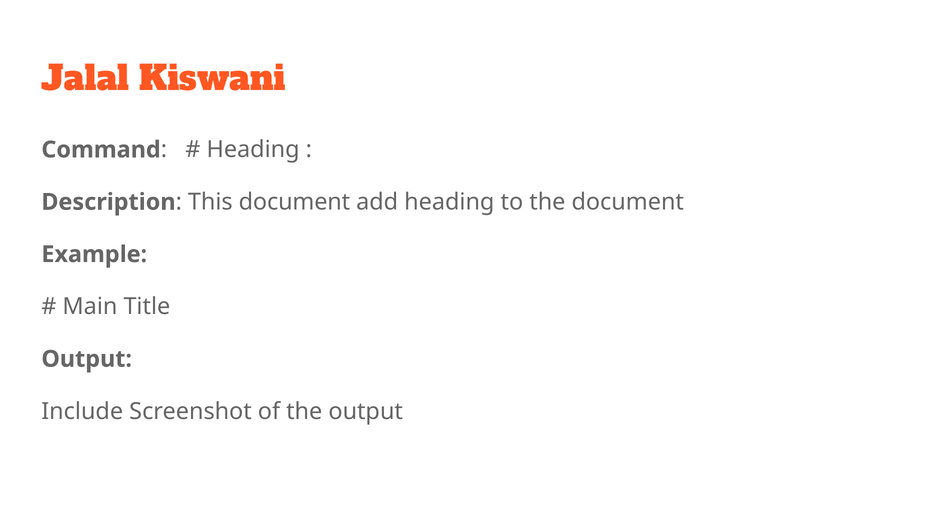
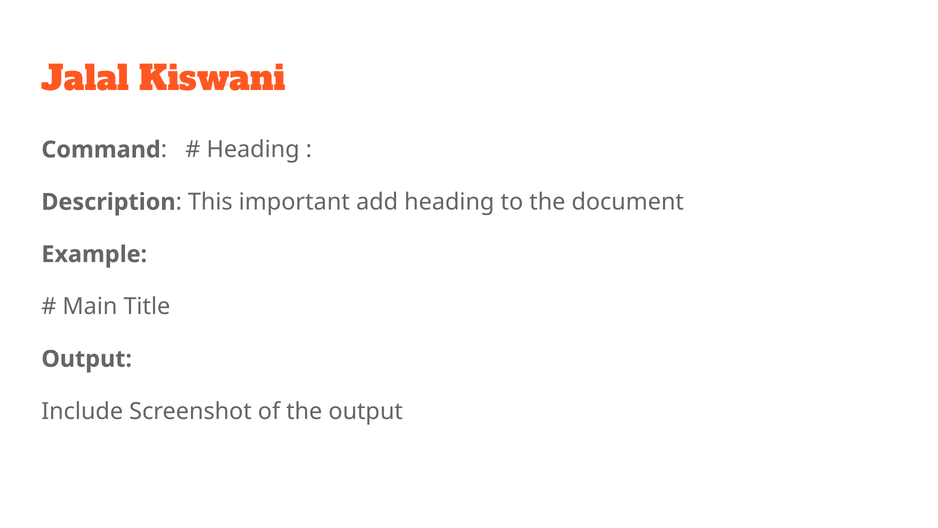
This document: document -> important
